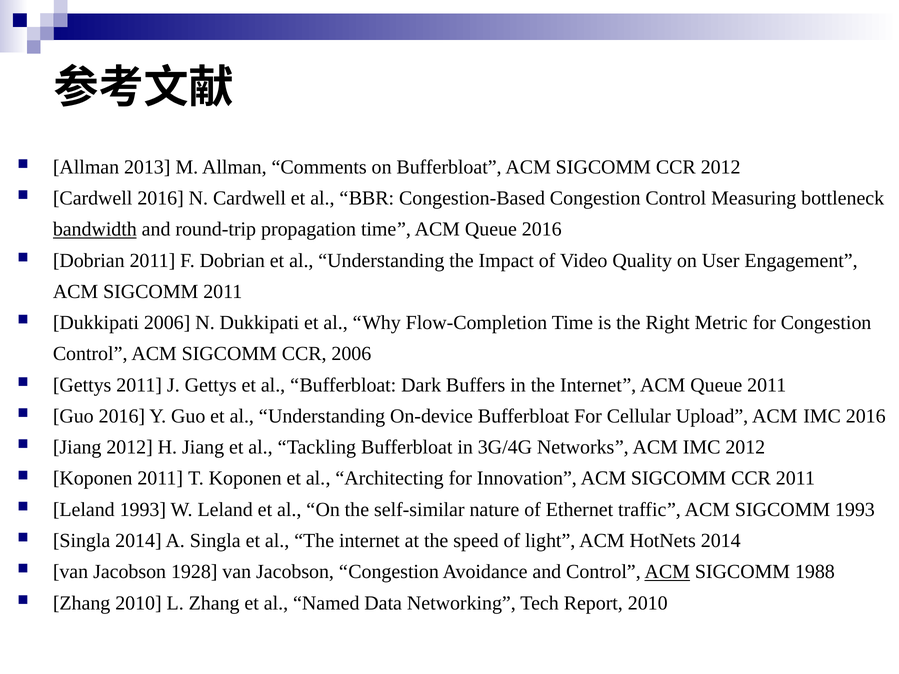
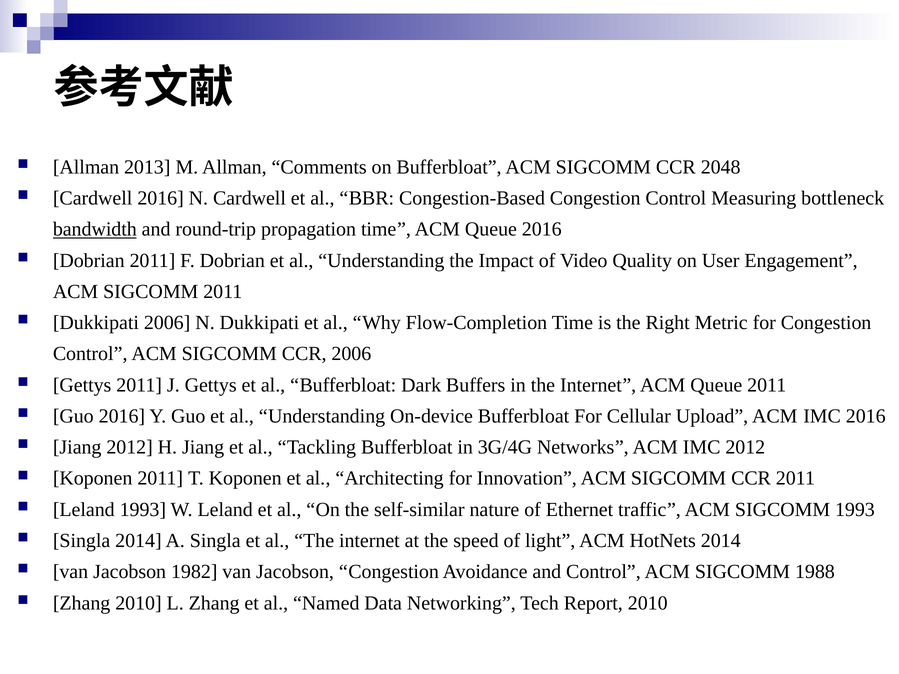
CCR 2012: 2012 -> 2048
1928: 1928 -> 1982
ACM at (667, 572) underline: present -> none
